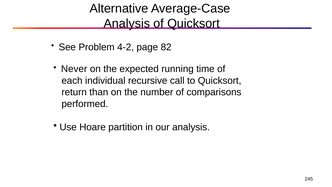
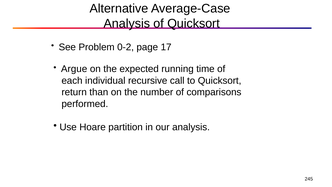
4-2: 4-2 -> 0-2
82: 82 -> 17
Never: Never -> Argue
